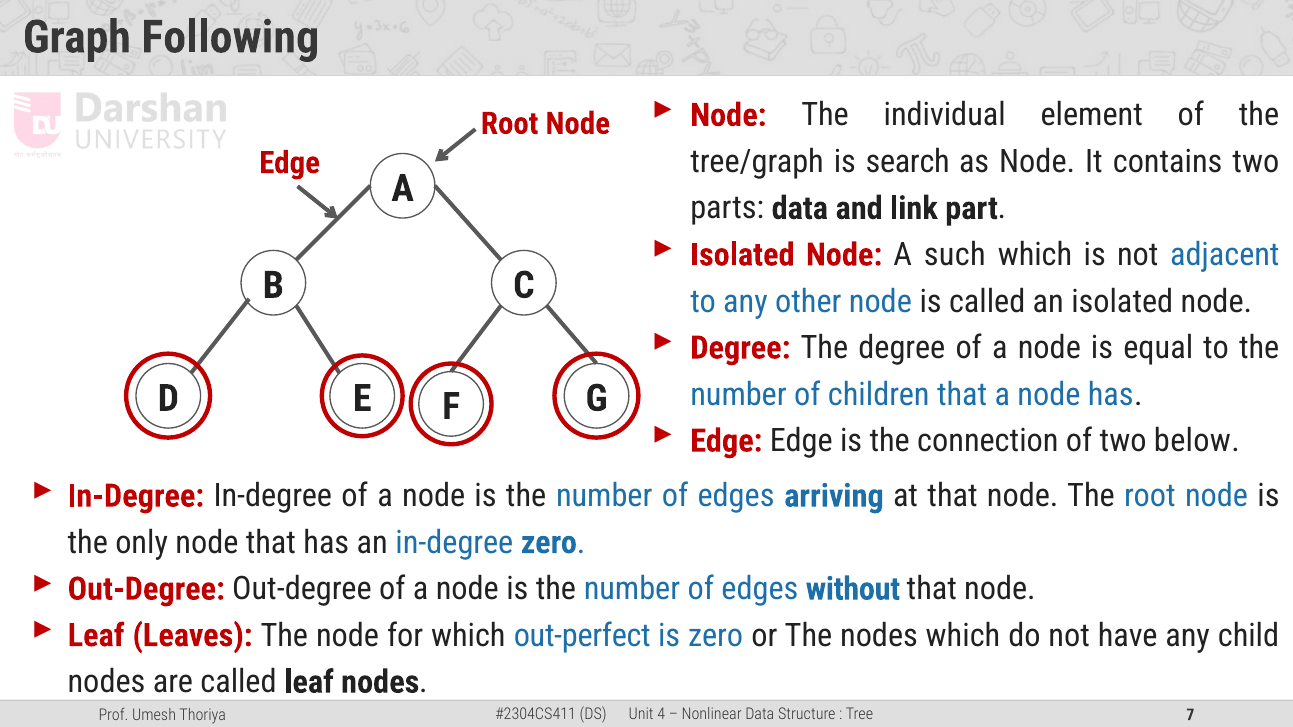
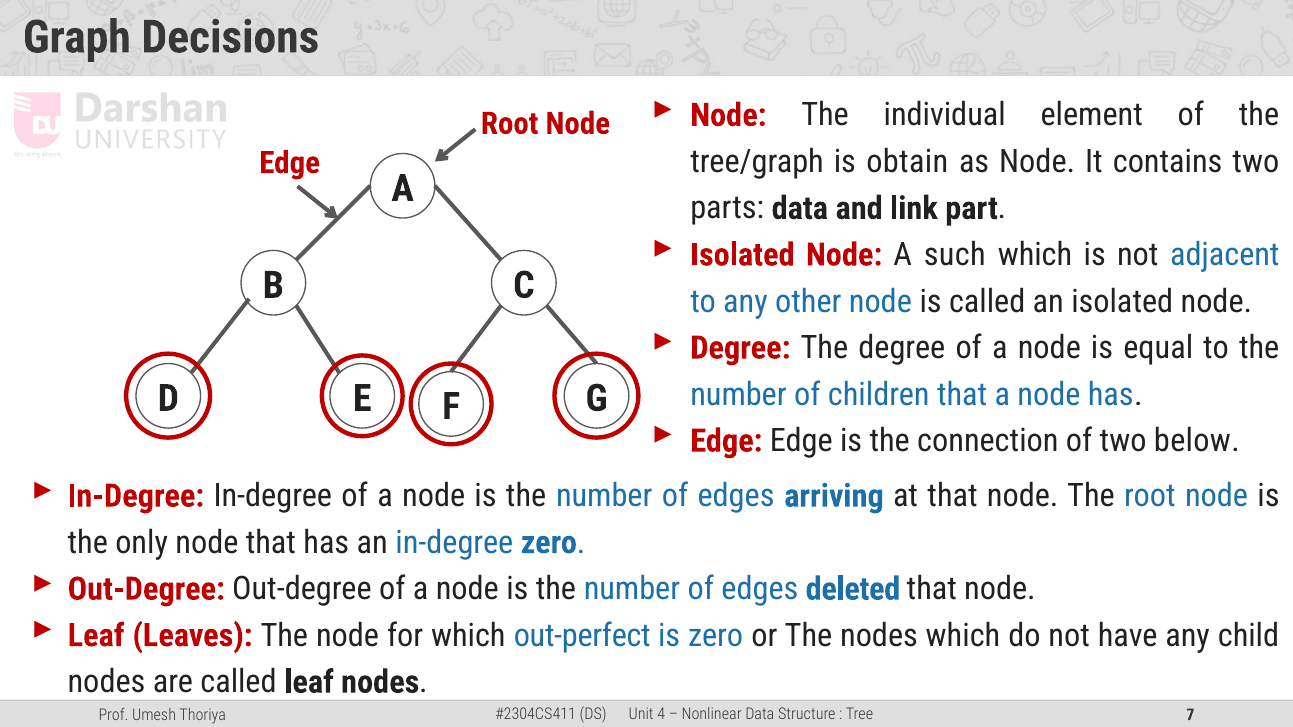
Following: Following -> Decisions
search: search -> obtain
without: without -> deleted
